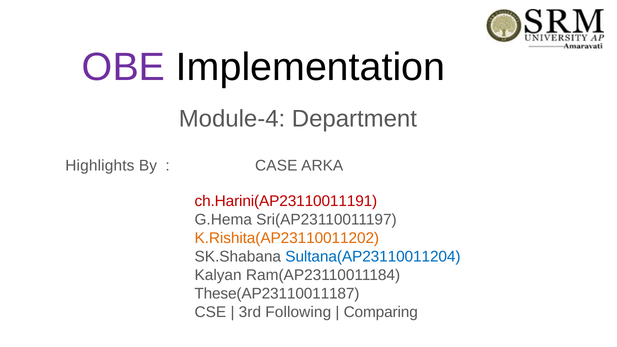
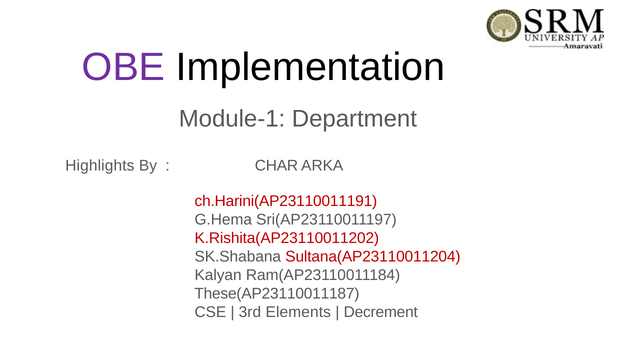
Module-4: Module-4 -> Module-1
CASE: CASE -> CHAR
K.Rishita(AP23110011202 colour: orange -> red
Sultana(AP23110011204 colour: blue -> red
Following: Following -> Elements
Comparing: Comparing -> Decrement
